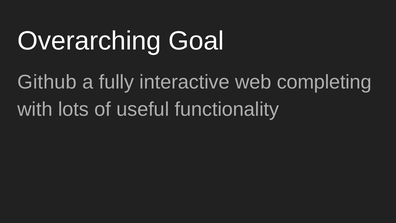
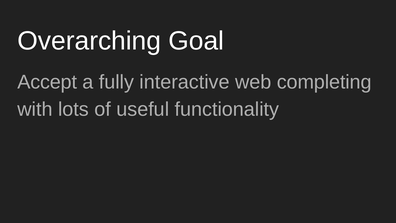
Github: Github -> Accept
